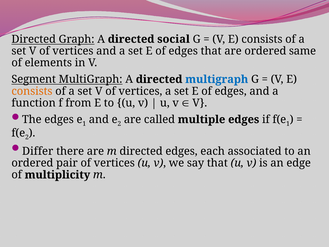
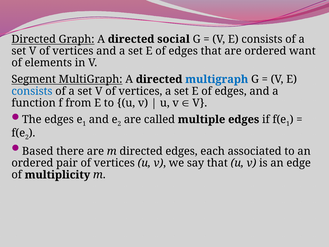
same: same -> want
consists at (32, 91) colour: orange -> blue
Differ: Differ -> Based
